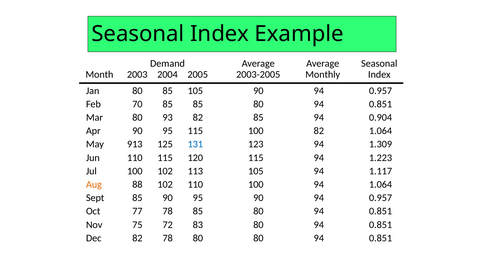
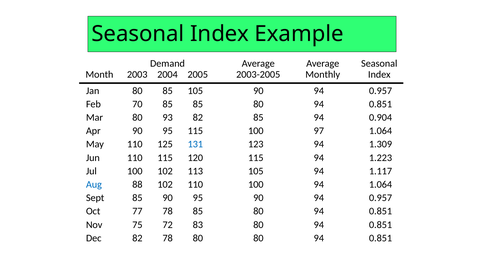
100 82: 82 -> 97
May 913: 913 -> 110
Aug colour: orange -> blue
